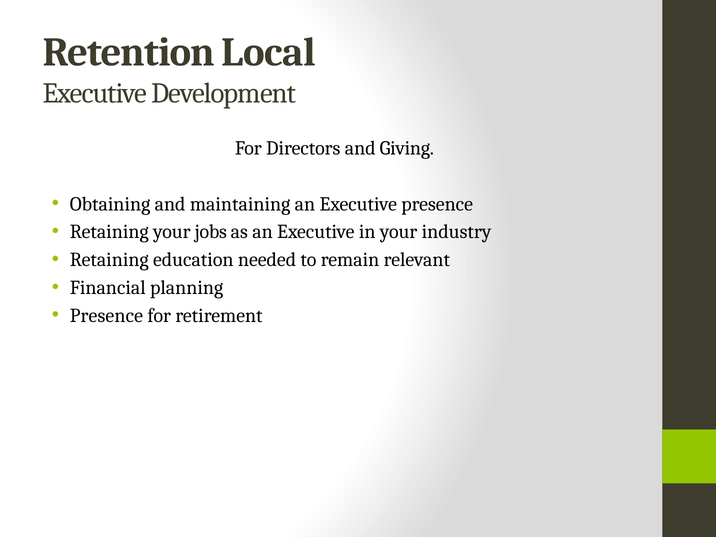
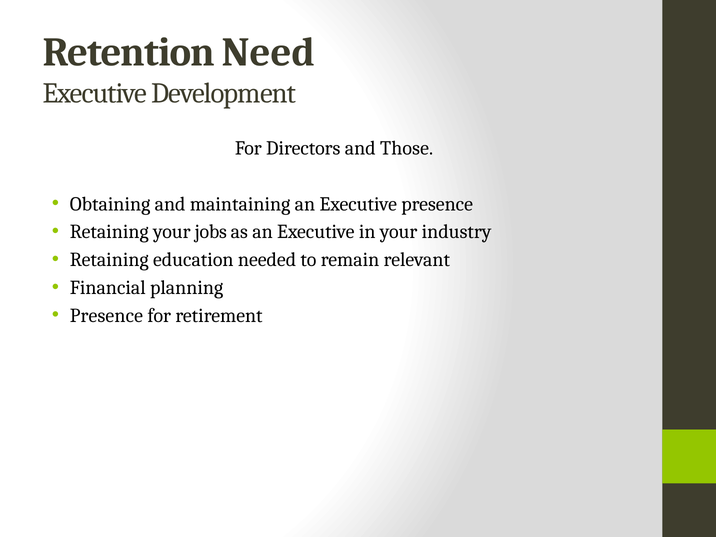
Local: Local -> Need
Giving: Giving -> Those
